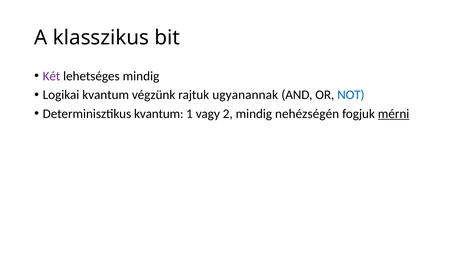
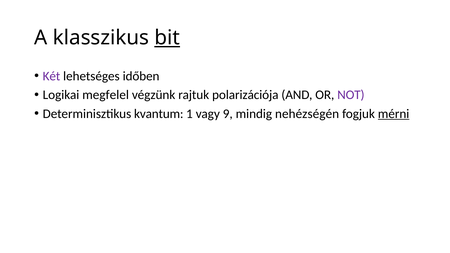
bit underline: none -> present
lehetséges mindig: mindig -> időben
Logikai kvantum: kvantum -> megfelel
ugyanannak: ugyanannak -> polarizációja
NOT colour: blue -> purple
2: 2 -> 9
